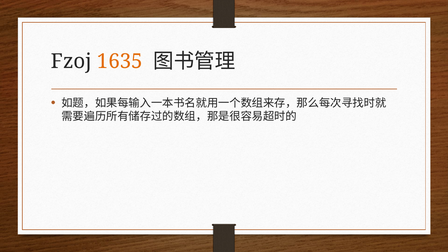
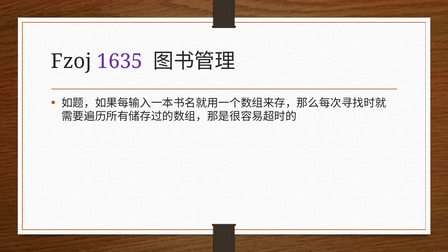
1635 colour: orange -> purple
